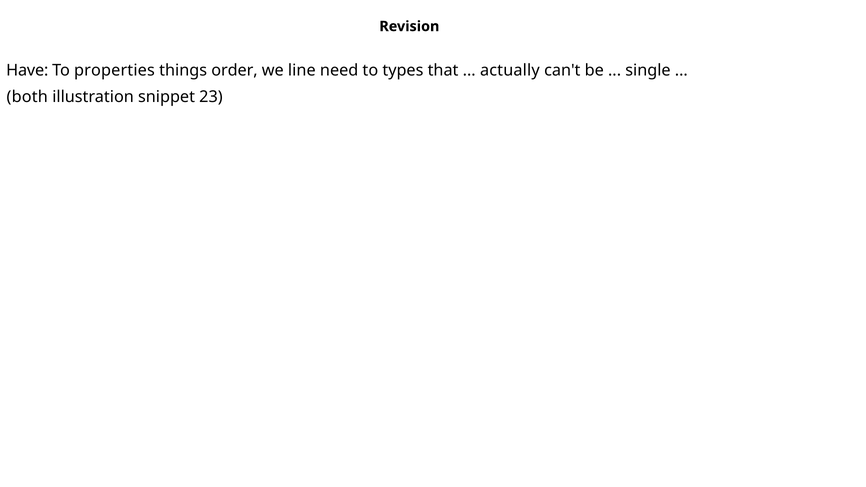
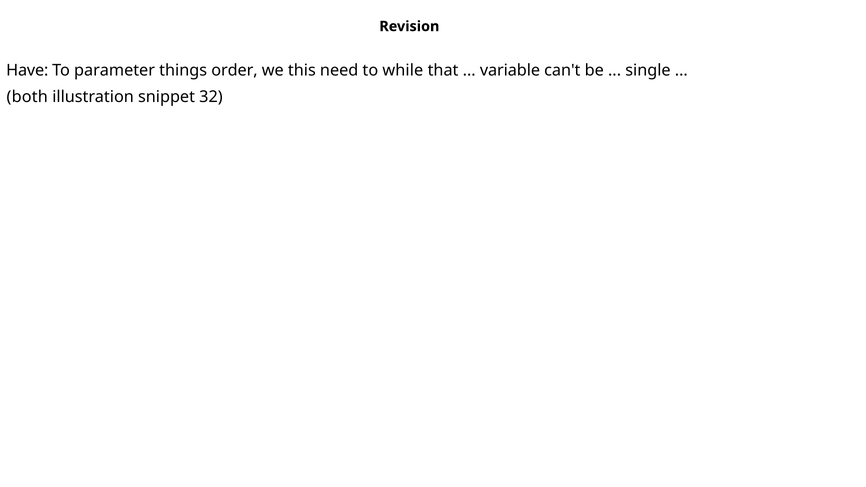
properties: properties -> parameter
line: line -> this
types: types -> while
actually: actually -> variable
23: 23 -> 32
